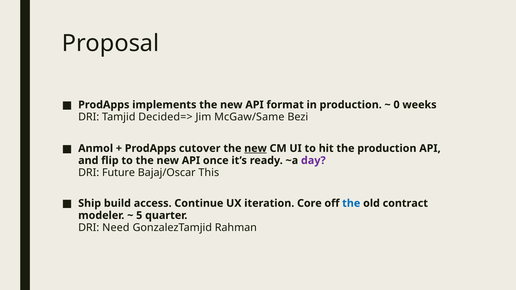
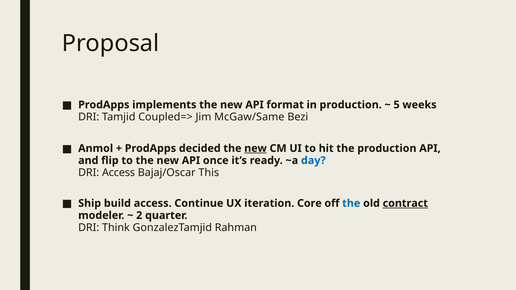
0: 0 -> 5
Decided=>: Decided=> -> Coupled=>
cutover: cutover -> decided
day colour: purple -> blue
DRI Future: Future -> Access
contract underline: none -> present
5: 5 -> 2
Need: Need -> Think
